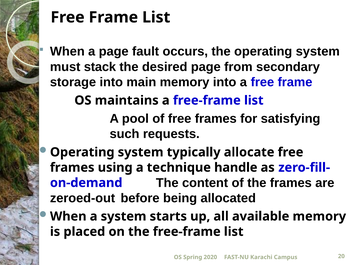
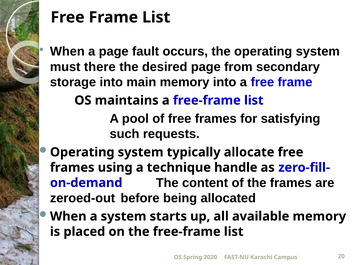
stack: stack -> there
